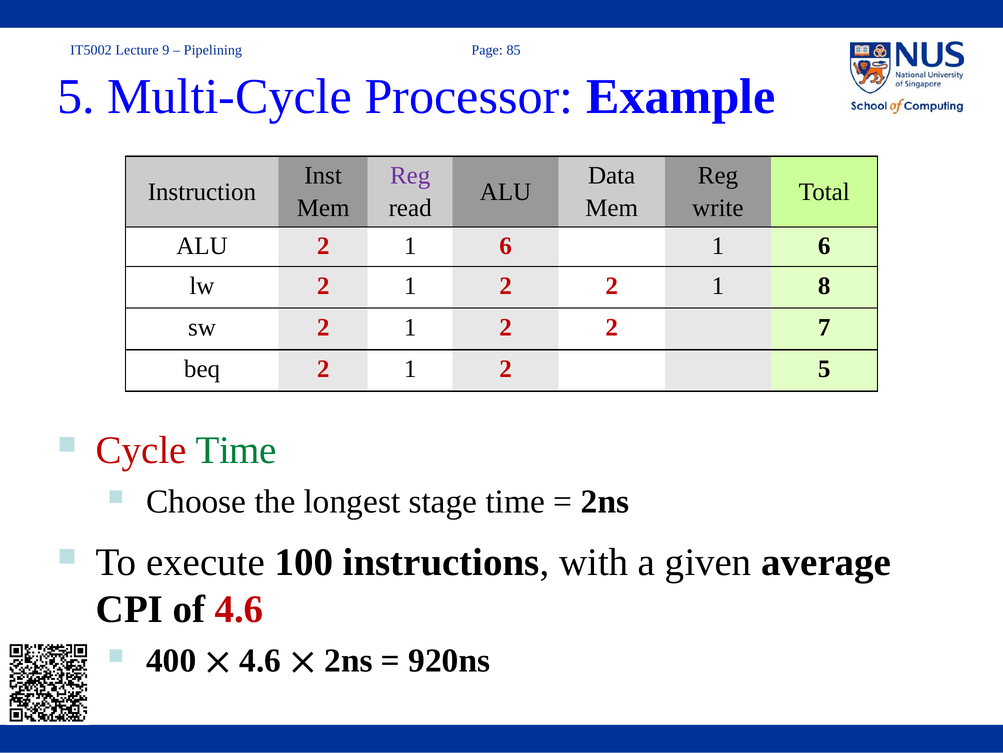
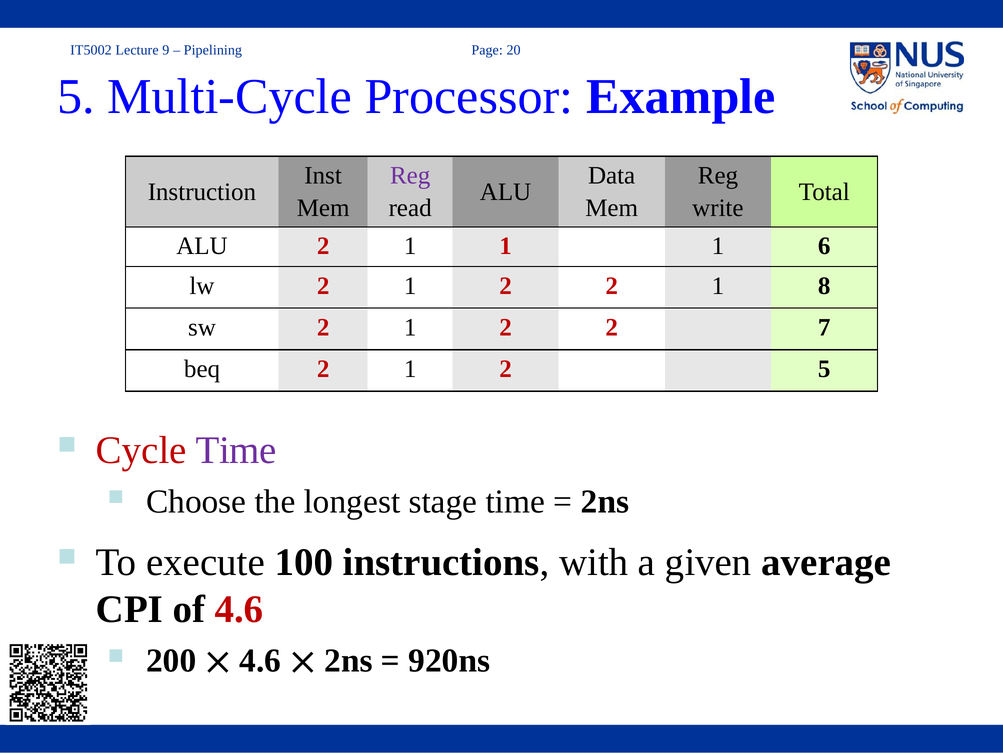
85: 85 -> 20
2 1 6: 6 -> 1
Time at (236, 450) colour: green -> purple
400: 400 -> 200
